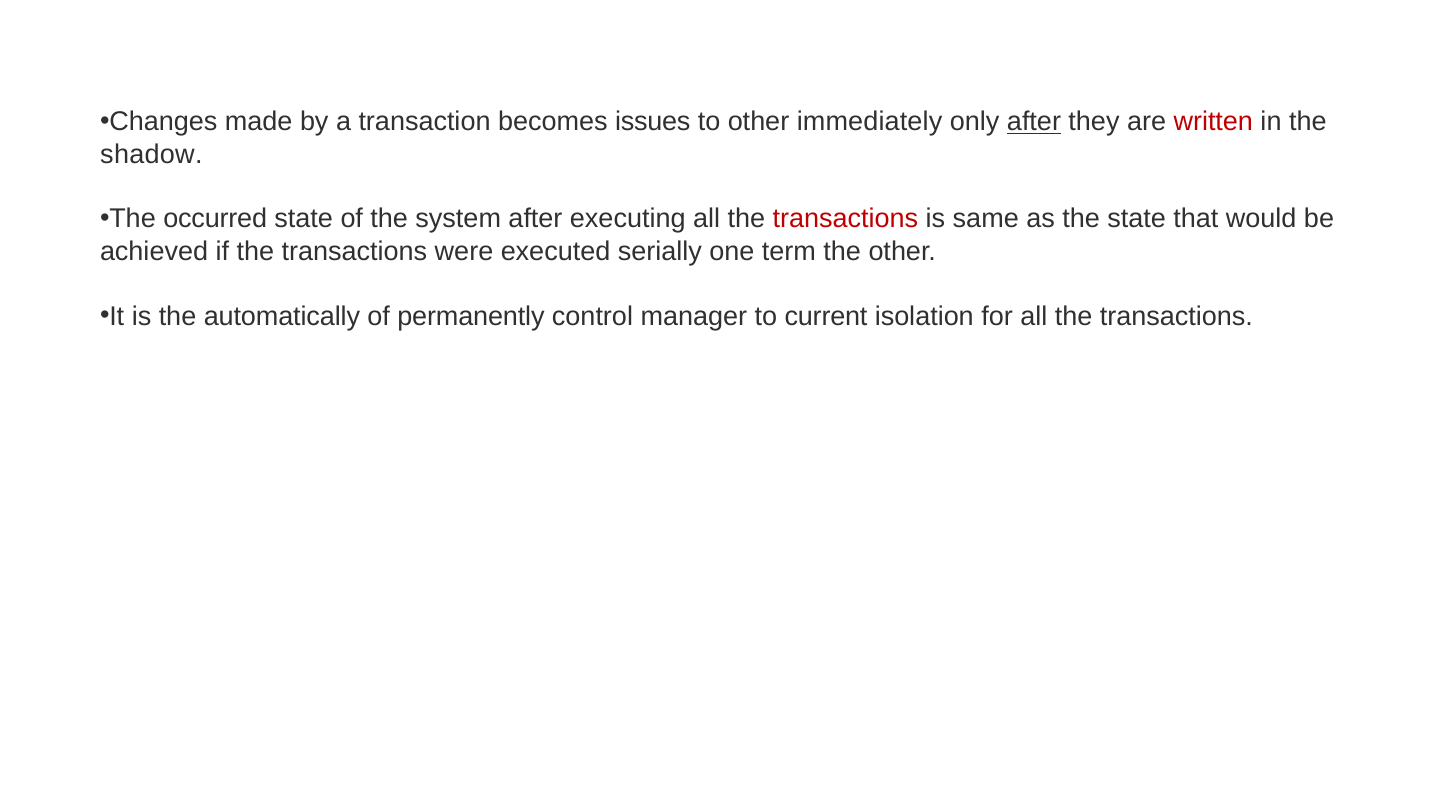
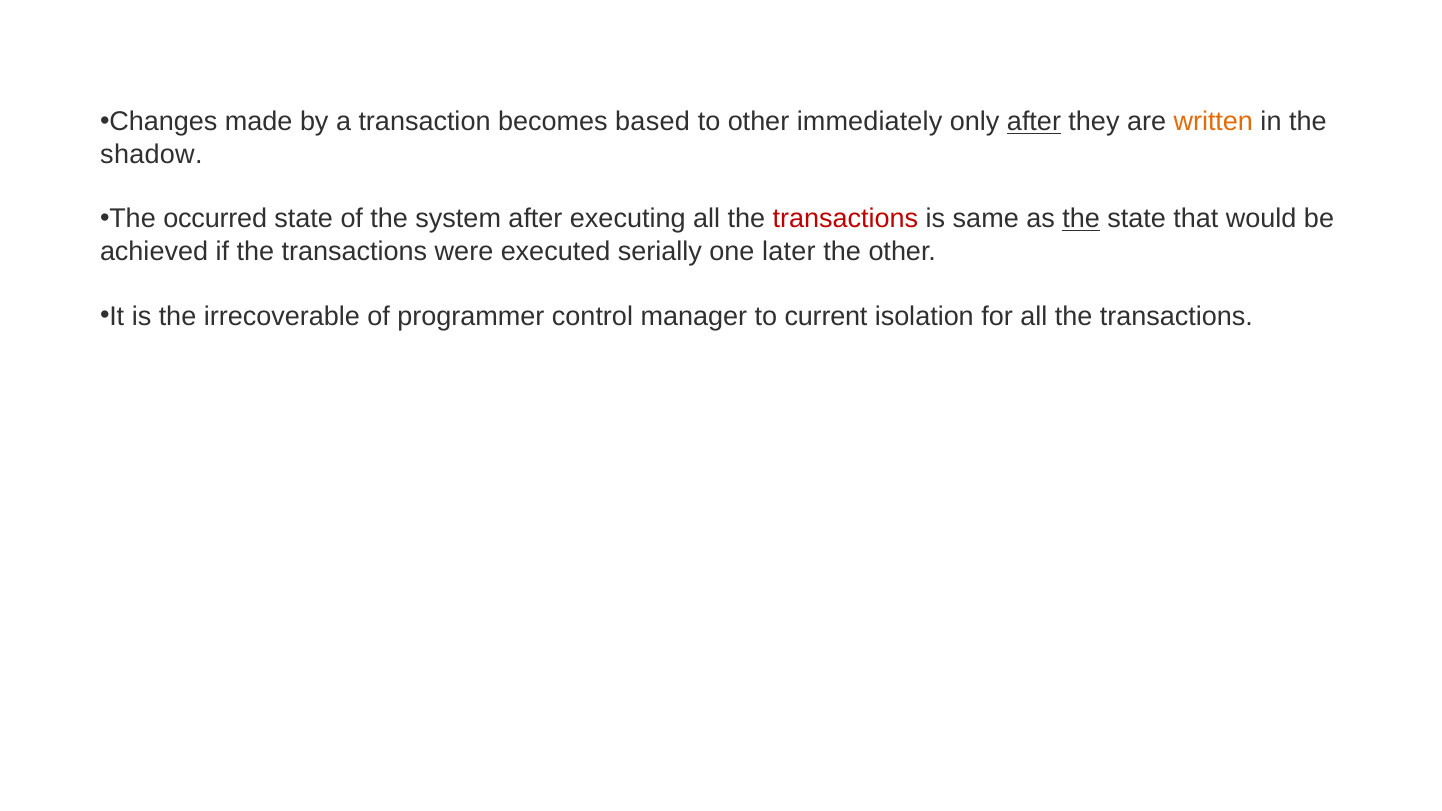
issues: issues -> based
written colour: red -> orange
the at (1081, 219) underline: none -> present
term: term -> later
automatically: automatically -> irrecoverable
permanently: permanently -> programmer
